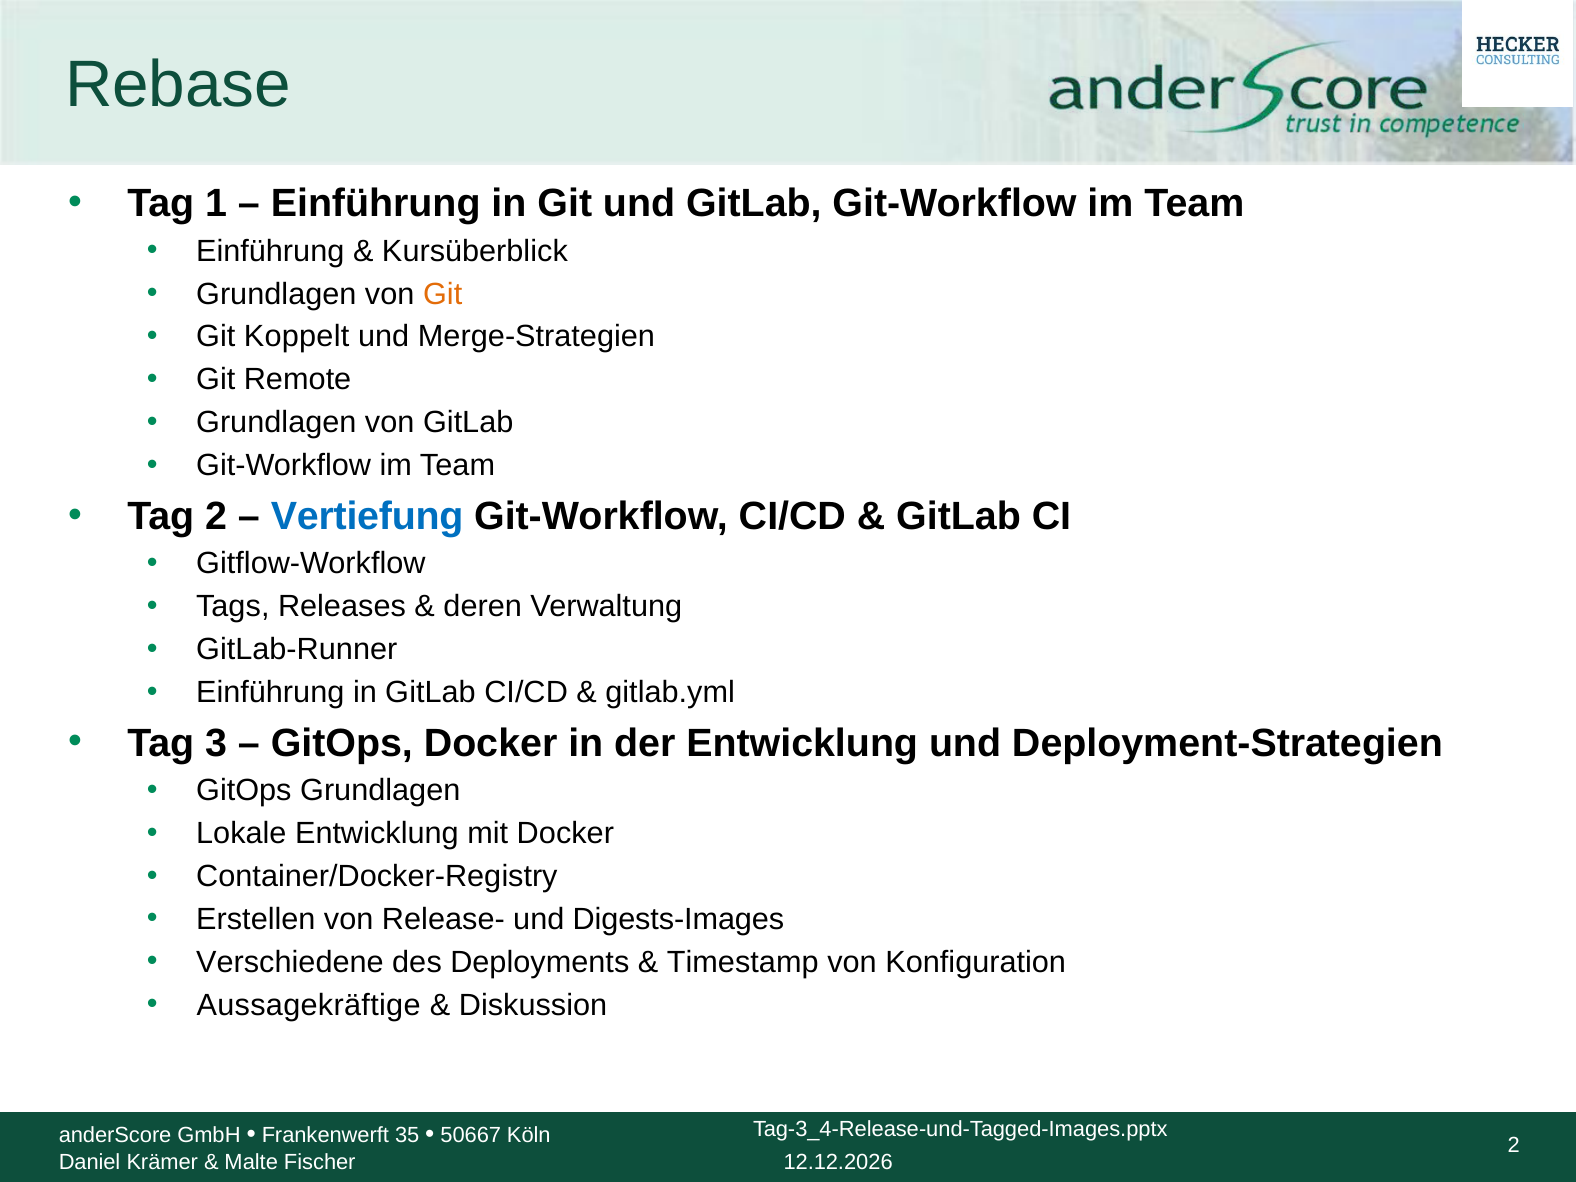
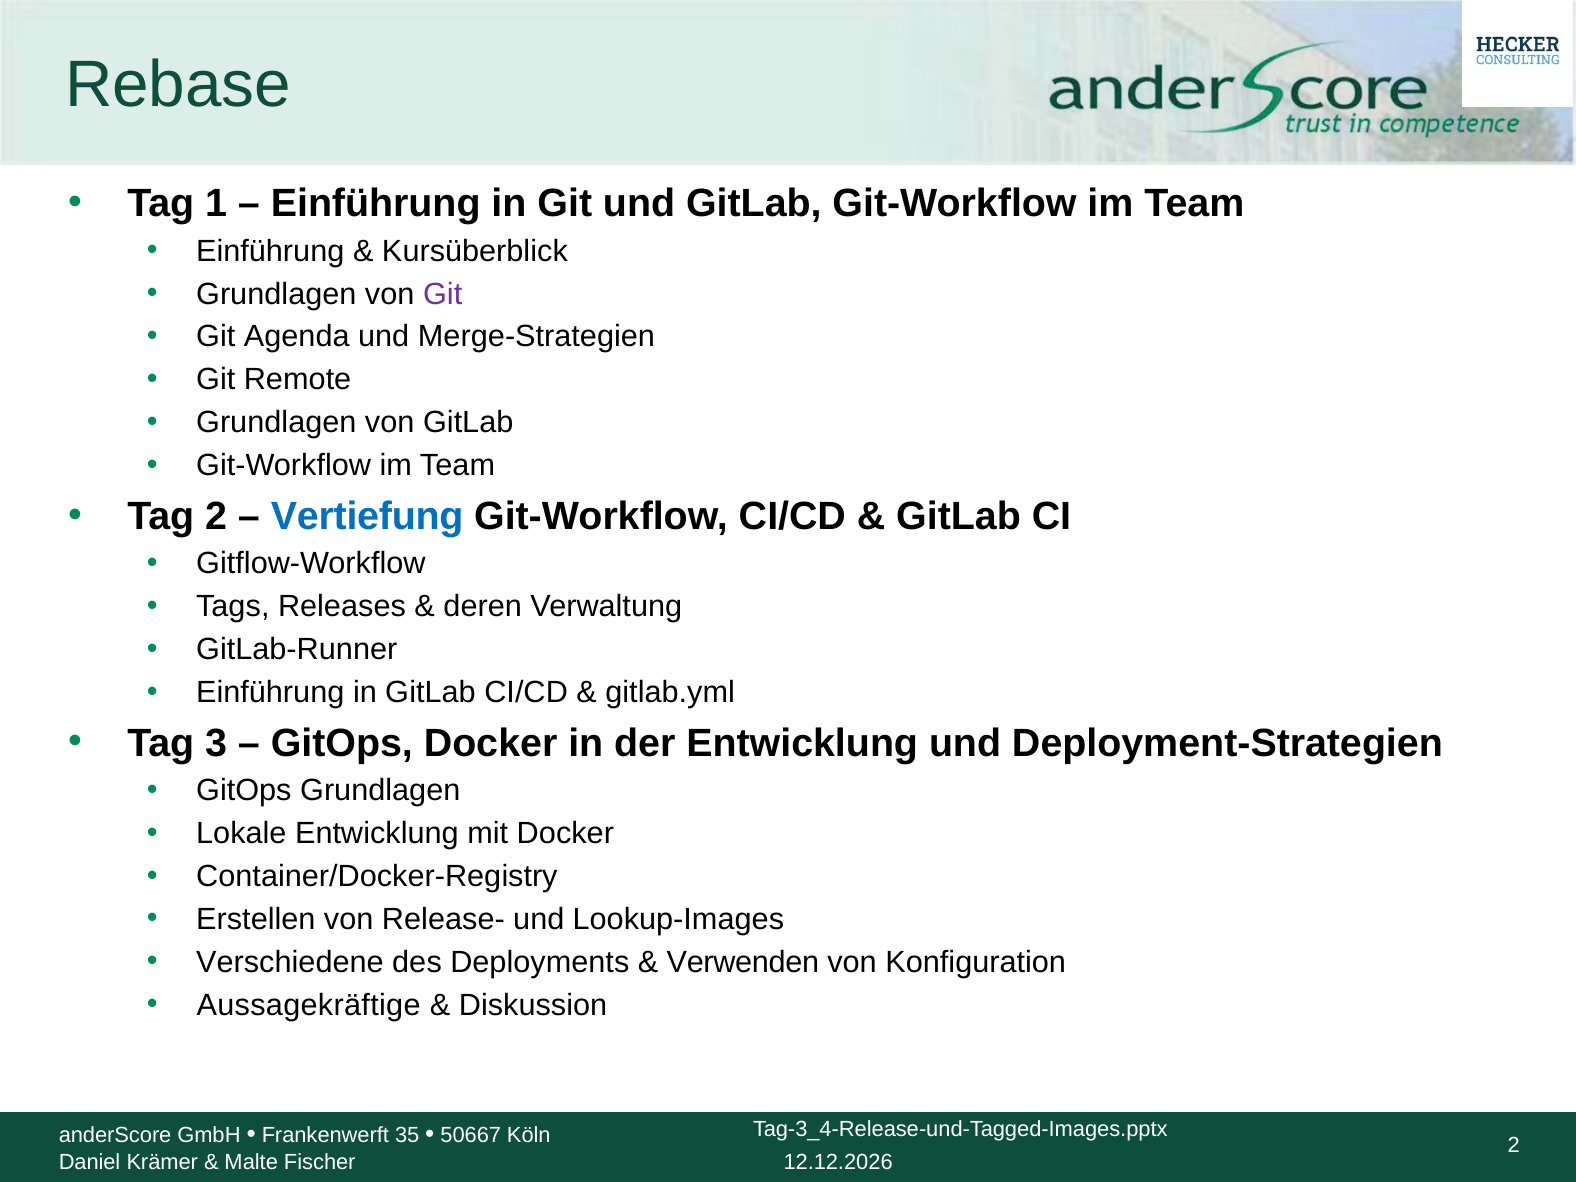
Git at (443, 294) colour: orange -> purple
Koppelt: Koppelt -> Agenda
Digests-Images: Digests-Images -> Lookup-Images
Timestamp: Timestamp -> Verwenden
